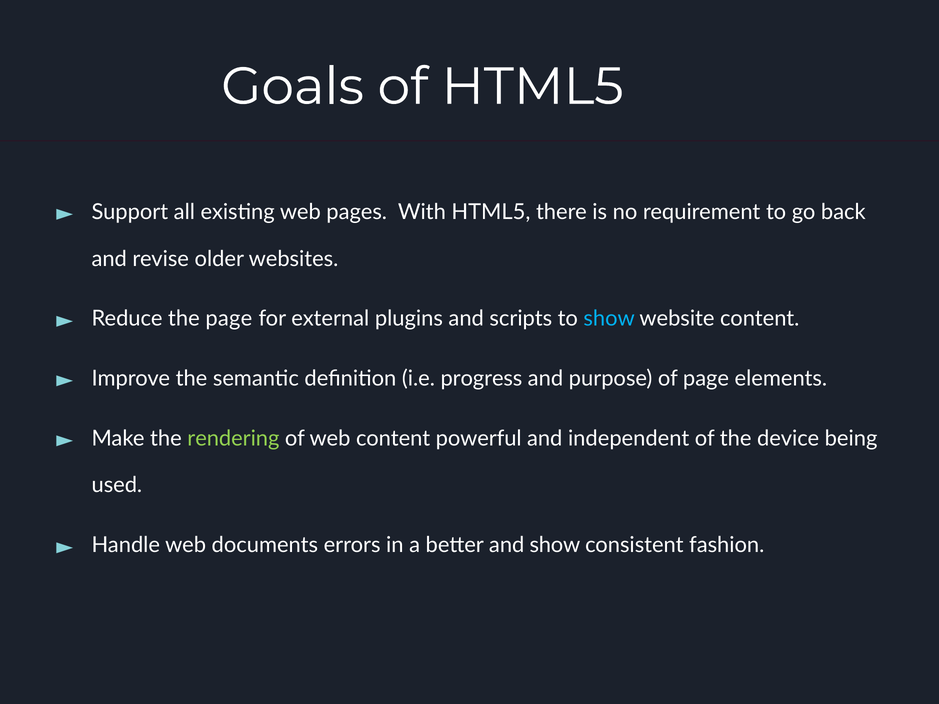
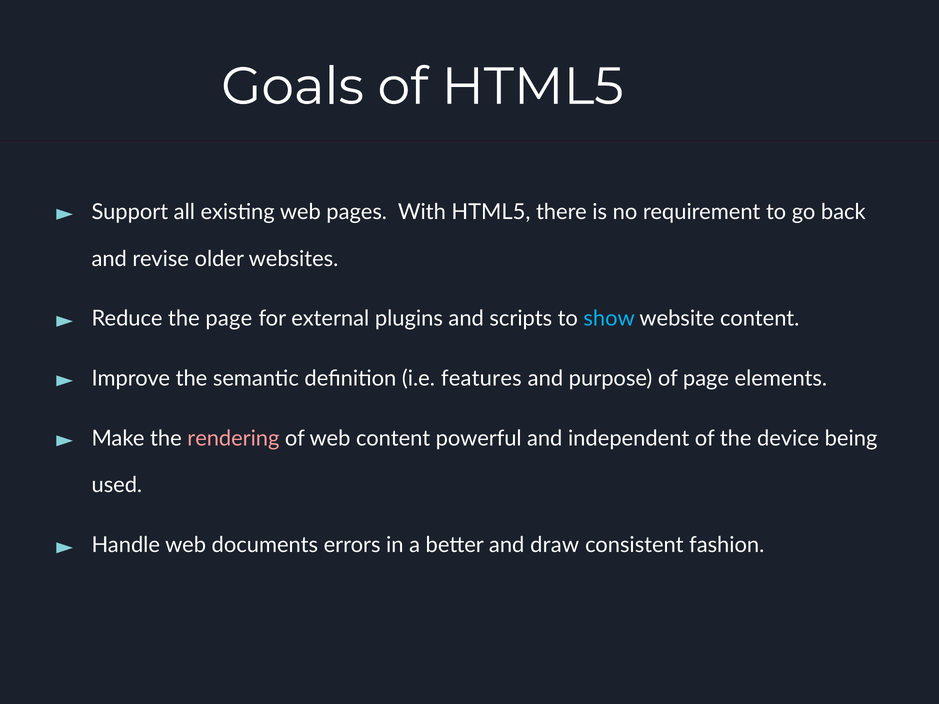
progress: progress -> features
rendering colour: light green -> pink
and show: show -> draw
